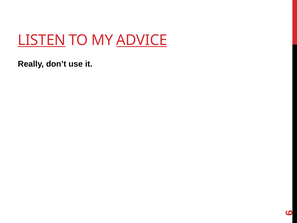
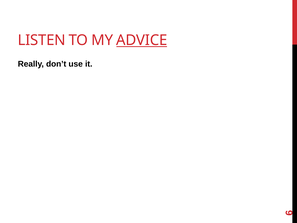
LISTEN underline: present -> none
